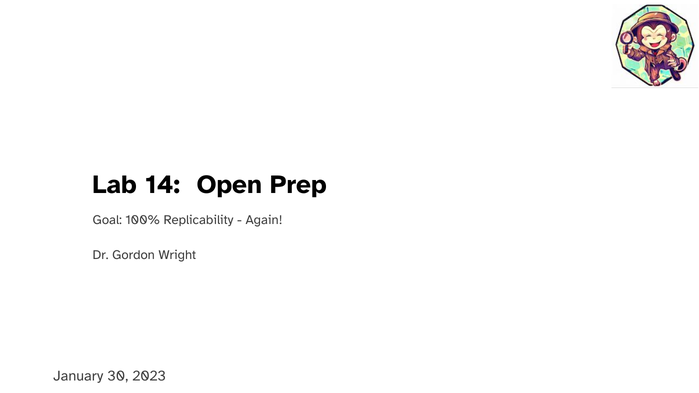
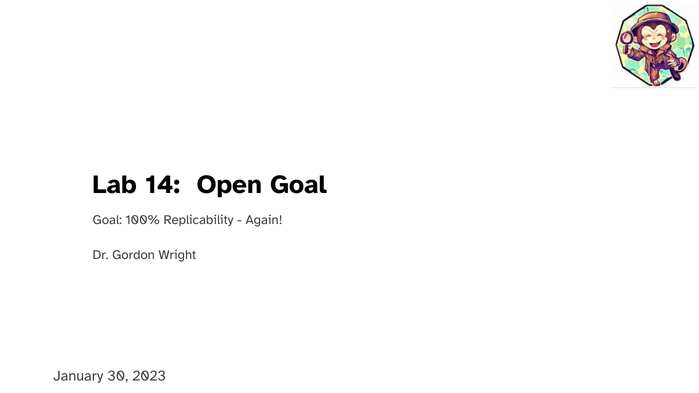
Open Prep: Prep -> Goal
